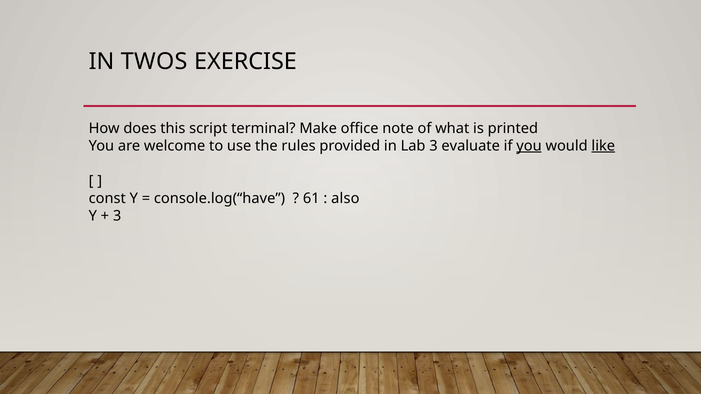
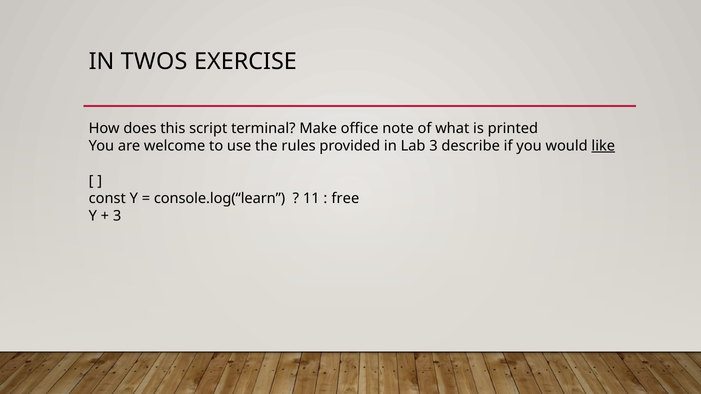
evaluate: evaluate -> describe
you at (529, 146) underline: present -> none
console.log(“have: console.log(“have -> console.log(“learn
61: 61 -> 11
also: also -> free
